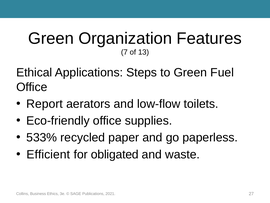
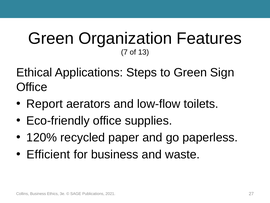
Fuel: Fuel -> Sign
533%: 533% -> 120%
for obligated: obligated -> business
